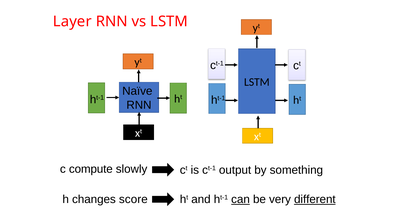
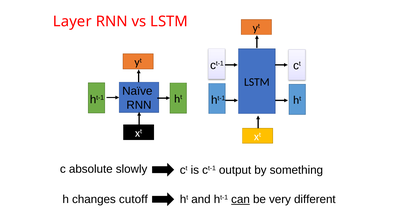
compute: compute -> absolute
score: score -> cutoff
different underline: present -> none
